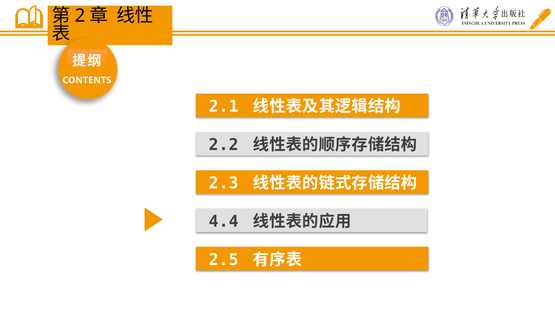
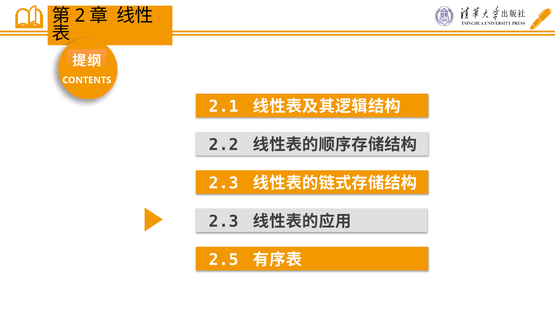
4.4 at (224, 222): 4.4 -> 2.3
